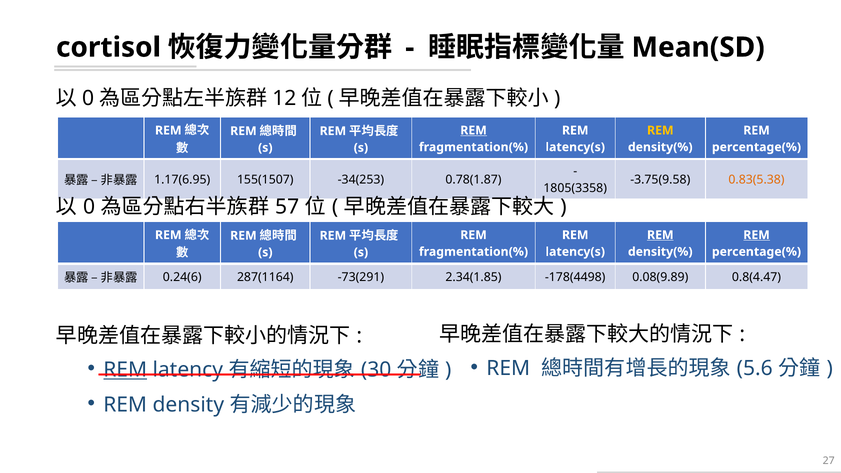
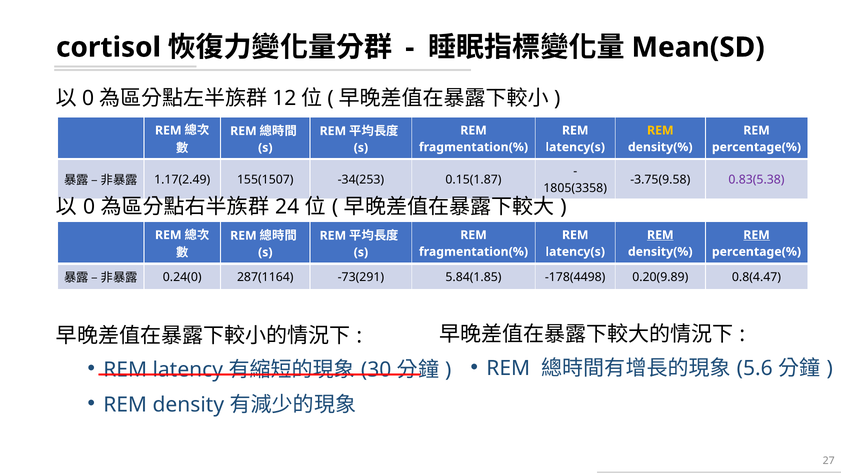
REM at (474, 130) underline: present -> none
1.17(6.95: 1.17(6.95 -> 1.17(2.49
0.78(1.87: 0.78(1.87 -> 0.15(1.87
0.83(5.38 colour: orange -> purple
57: 57 -> 24
0.24(6: 0.24(6 -> 0.24(0
2.34(1.85: 2.34(1.85 -> 5.84(1.85
0.08(9.89: 0.08(9.89 -> 0.20(9.89
REM at (125, 370) underline: present -> none
